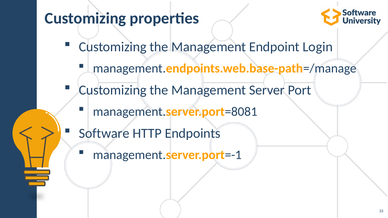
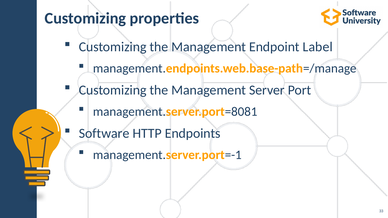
Login: Login -> Label
